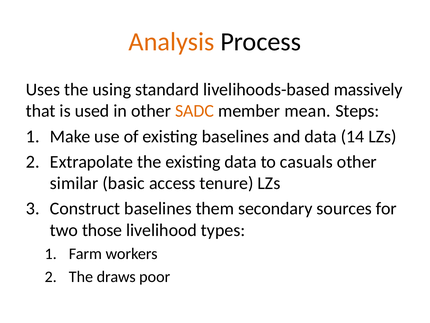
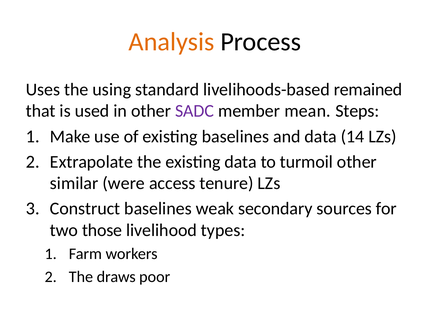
massively: massively -> remained
SADC colour: orange -> purple
casuals: casuals -> turmoil
basic: basic -> were
them: them -> weak
